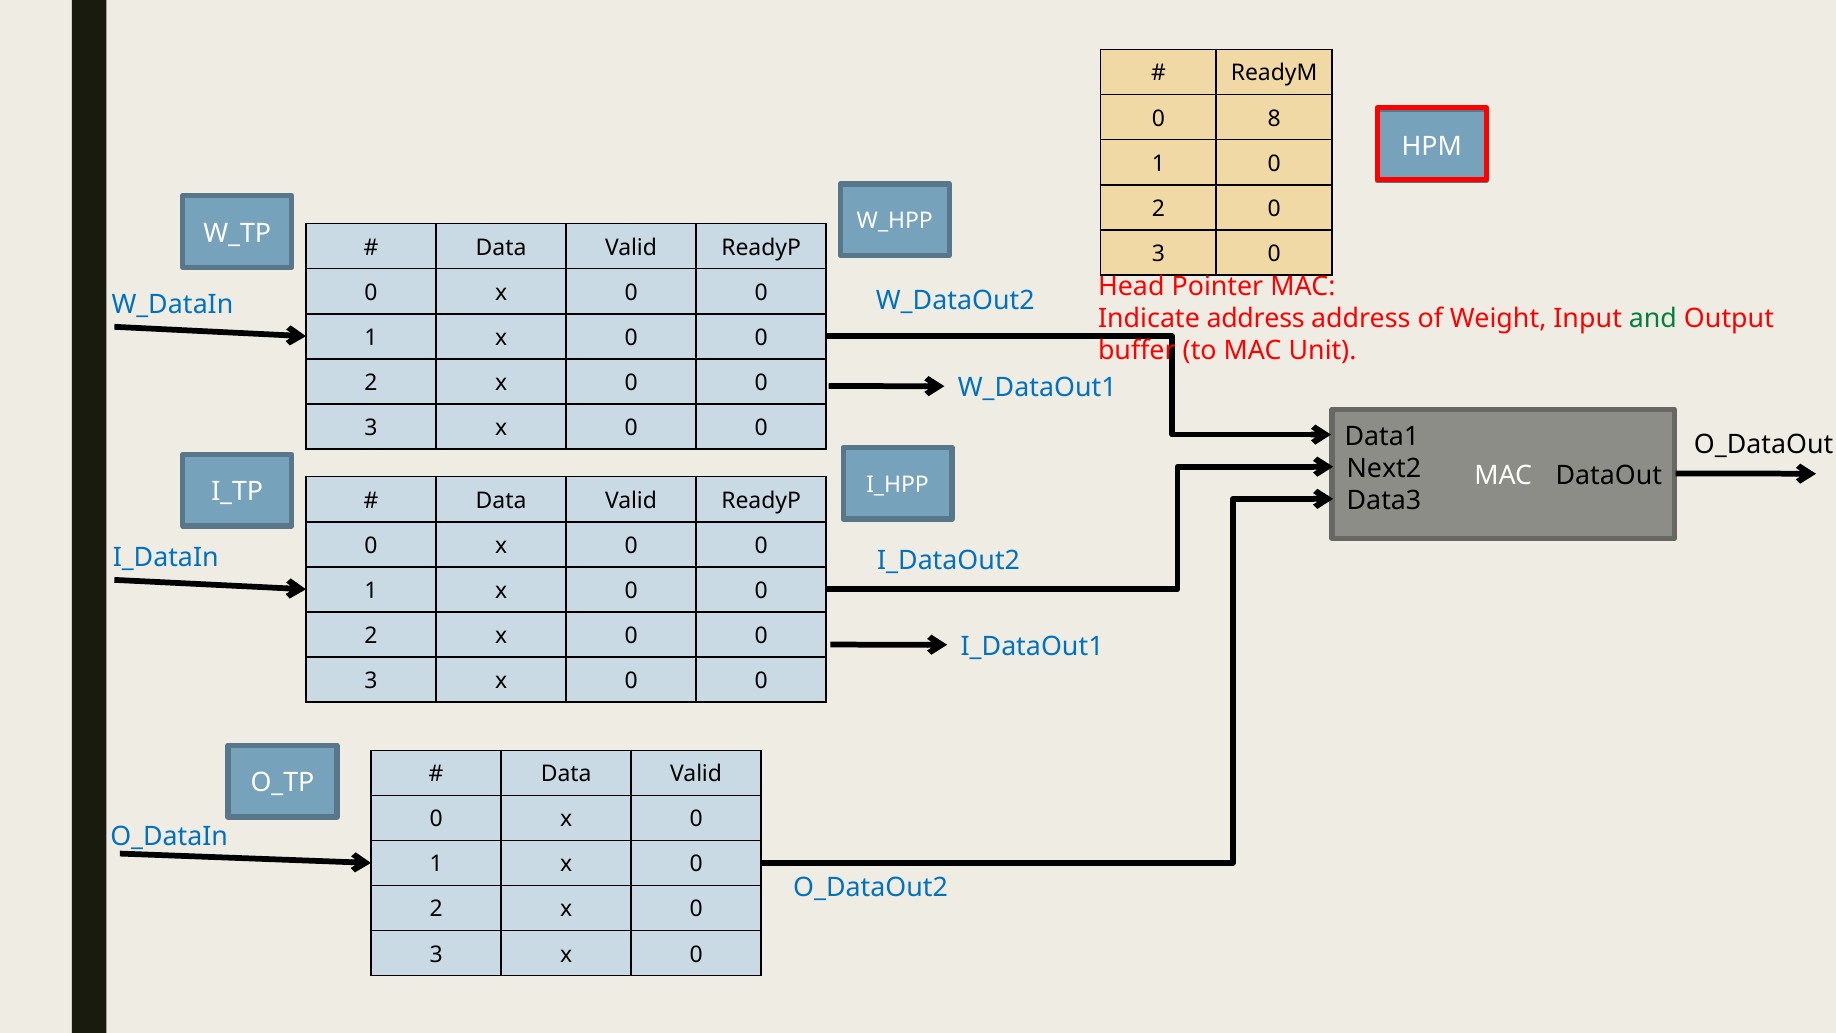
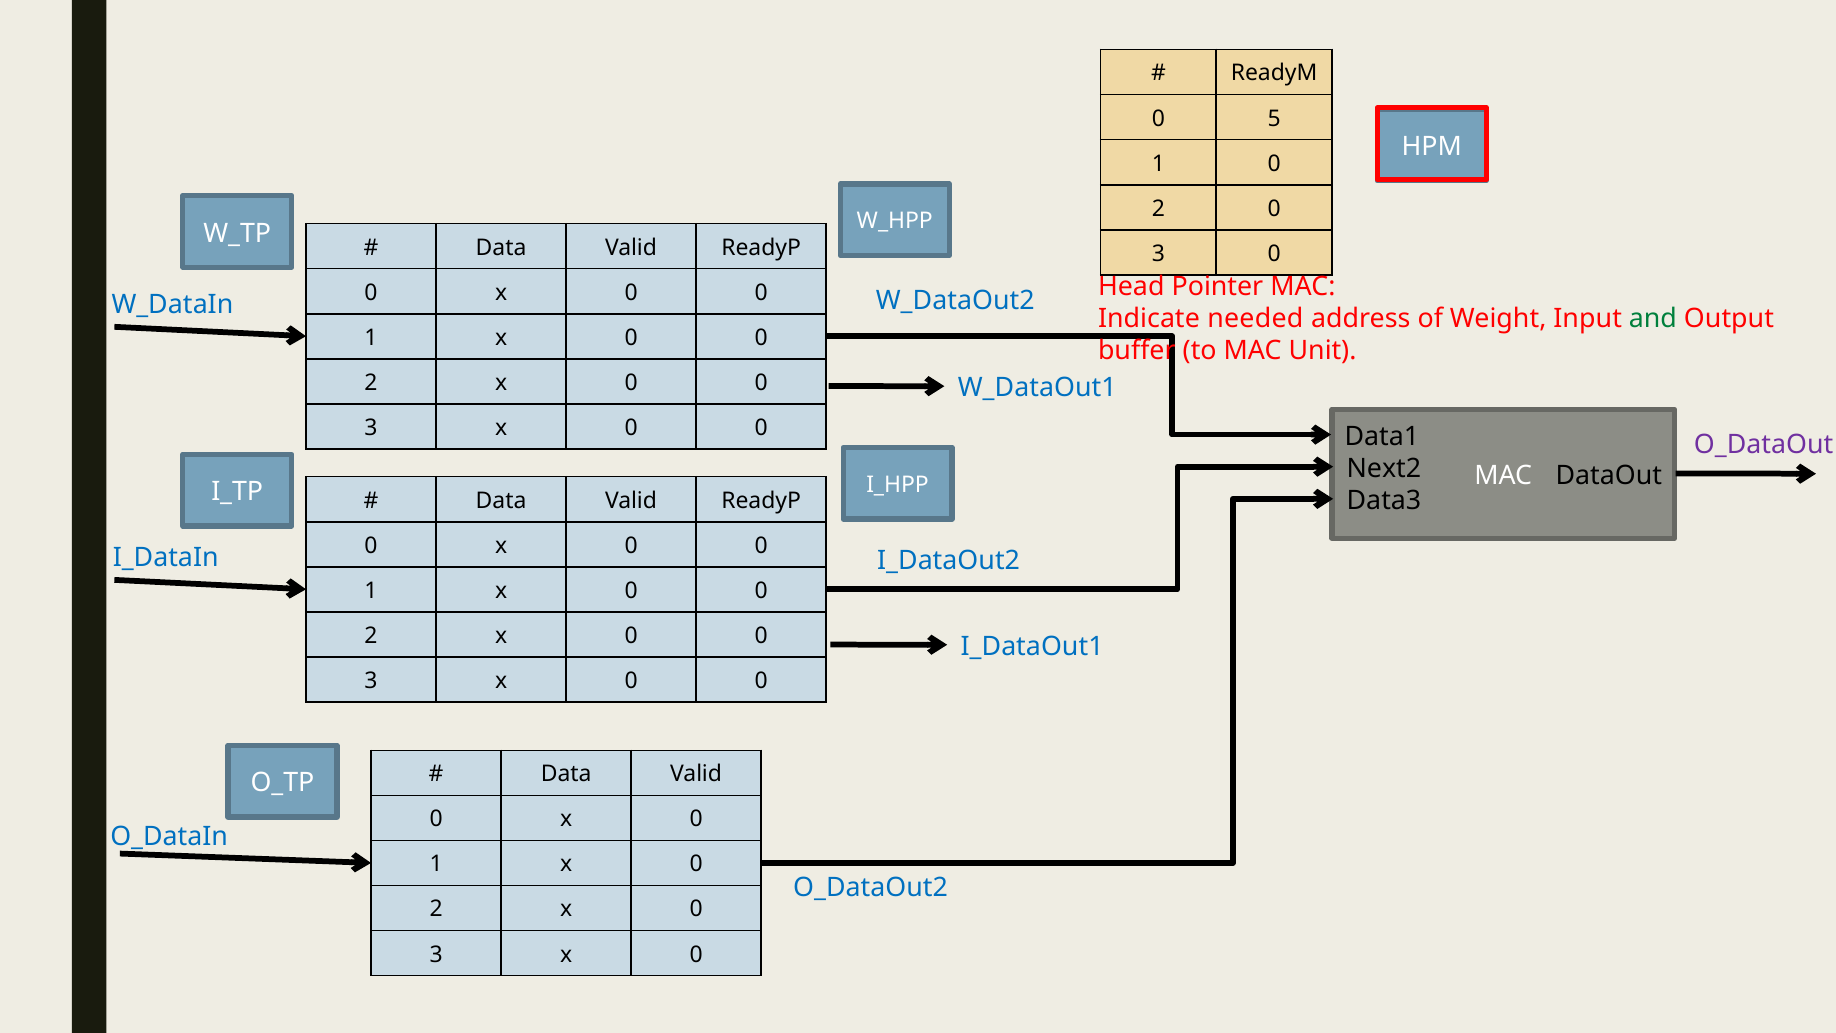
8: 8 -> 5
Indicate address: address -> needed
O_DataOut colour: black -> purple
